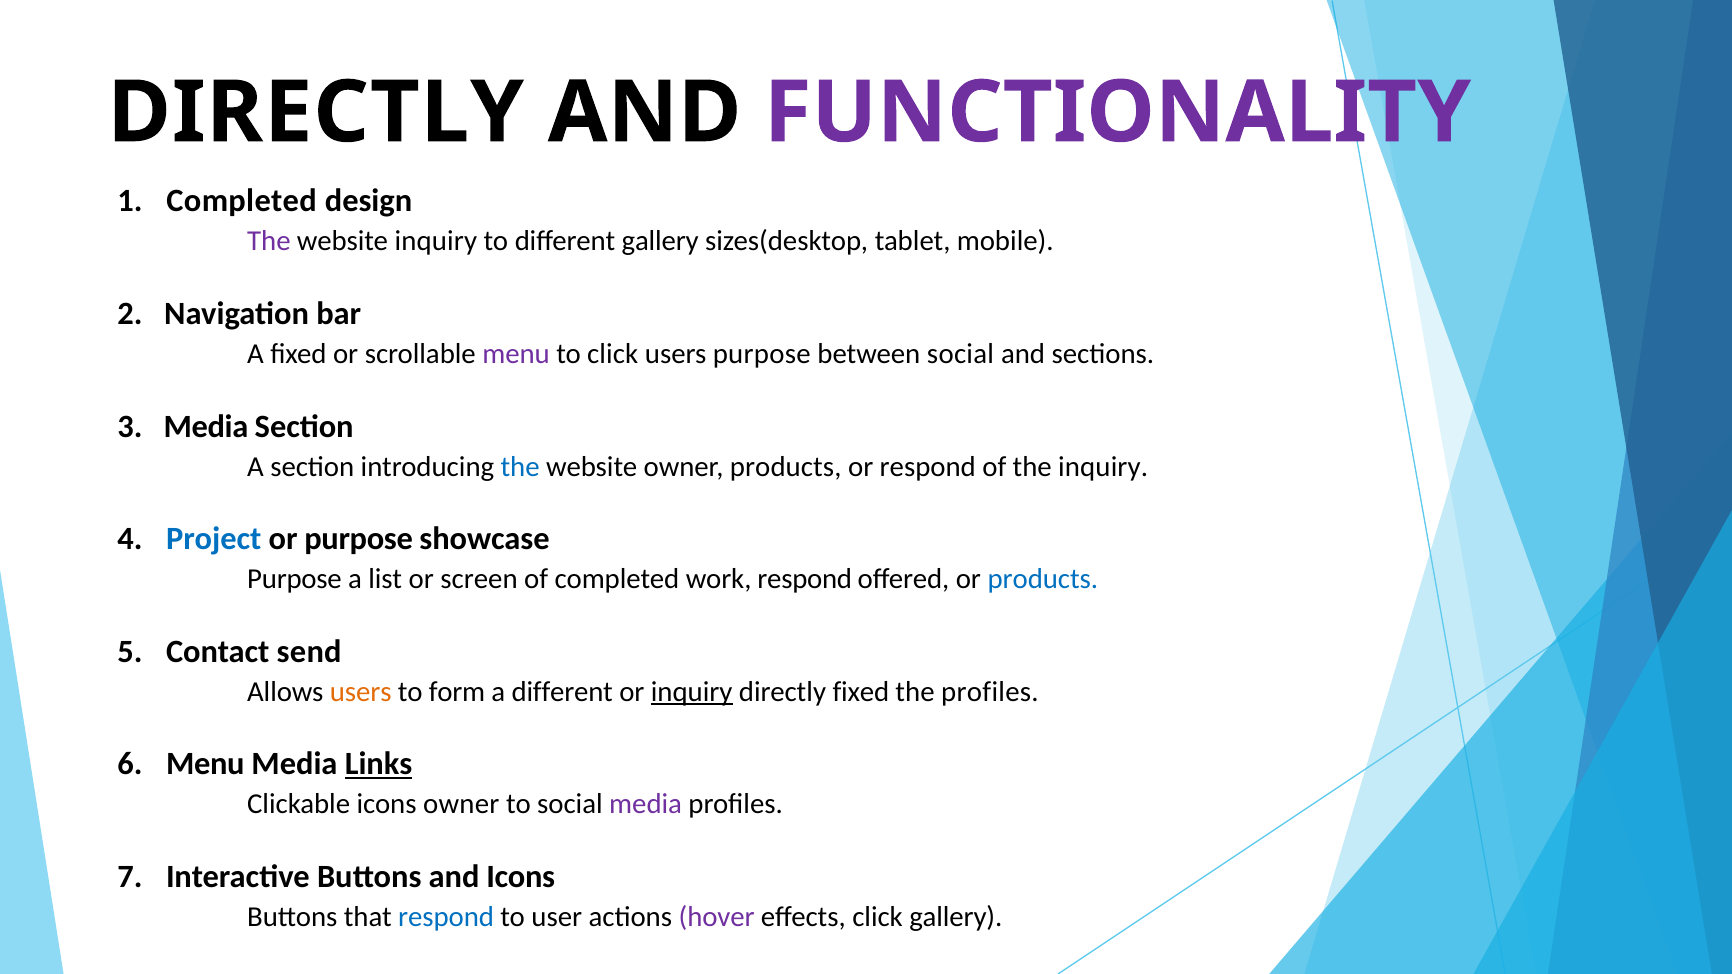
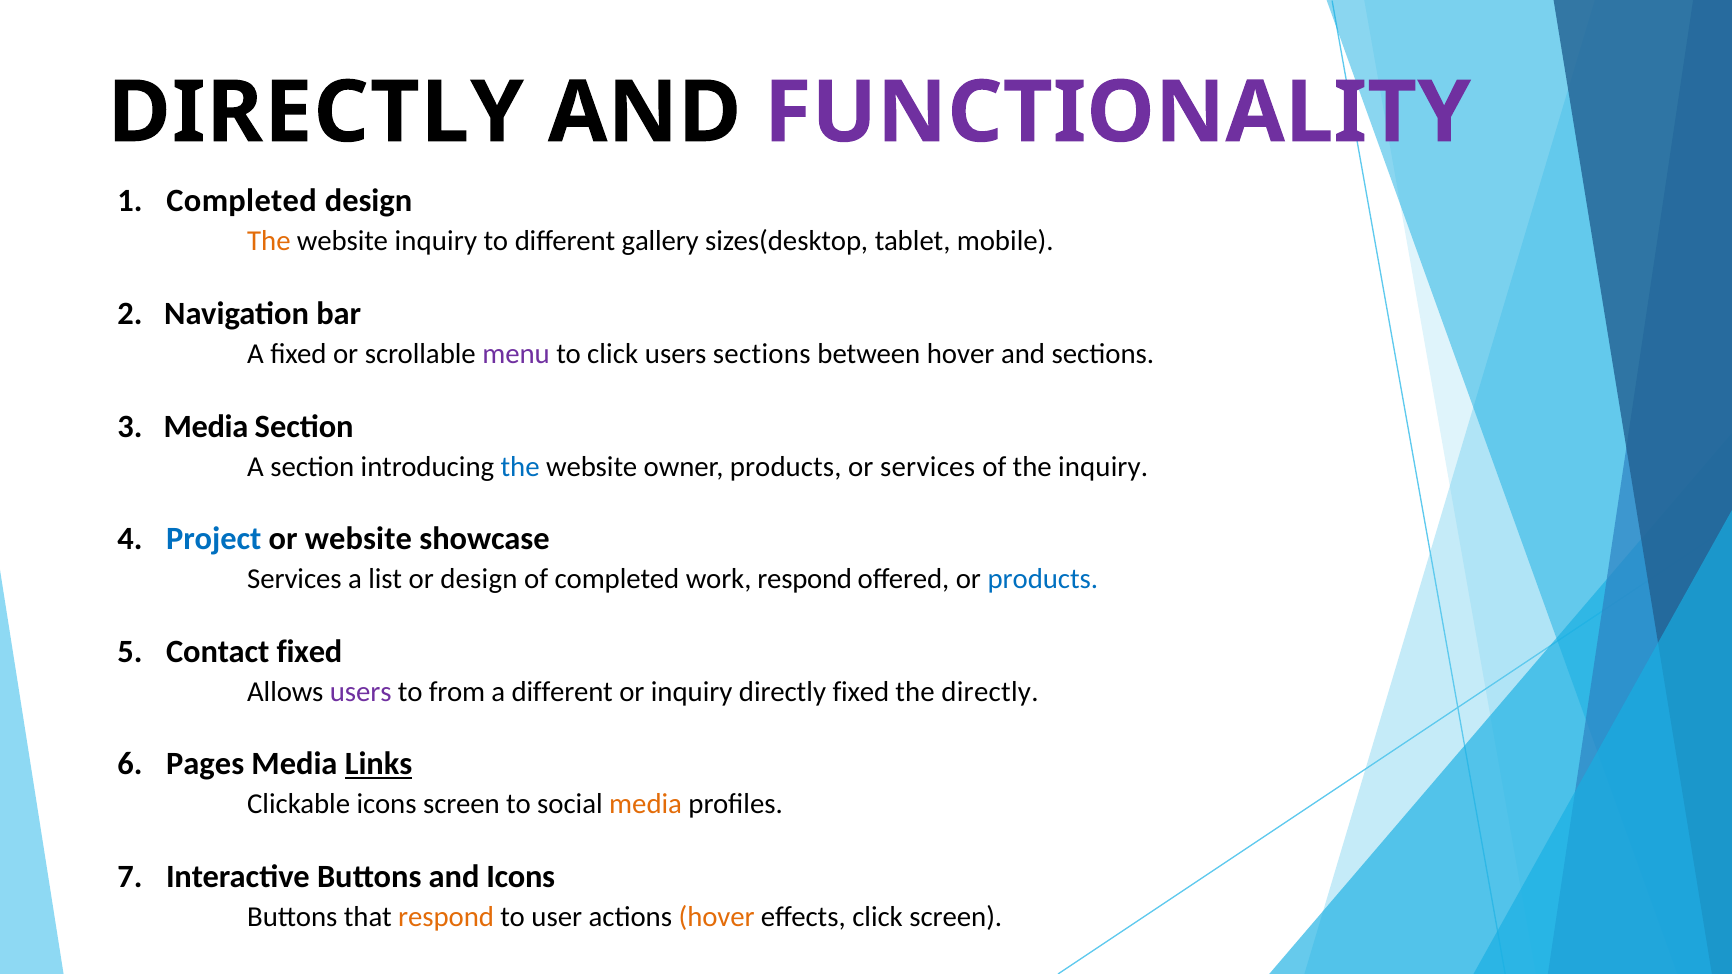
The at (269, 241) colour: purple -> orange
users purpose: purpose -> sections
between social: social -> hover
or respond: respond -> services
or purpose: purpose -> website
Purpose at (294, 579): Purpose -> Services
or screen: screen -> design
Contact send: send -> fixed
users at (361, 692) colour: orange -> purple
form: form -> from
inquiry at (692, 692) underline: present -> none
the profiles: profiles -> directly
Menu at (205, 764): Menu -> Pages
icons owner: owner -> screen
media at (646, 804) colour: purple -> orange
respond at (446, 917) colour: blue -> orange
hover at (717, 917) colour: purple -> orange
click gallery: gallery -> screen
